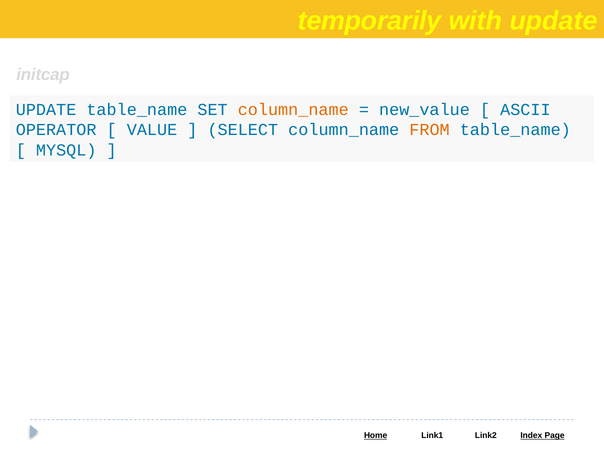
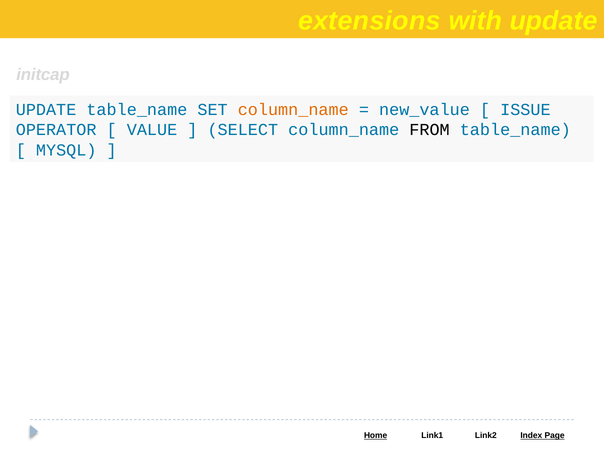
temporarily: temporarily -> extensions
ASCII: ASCII -> ISSUE
FROM colour: orange -> black
